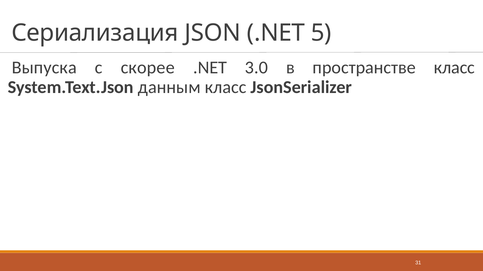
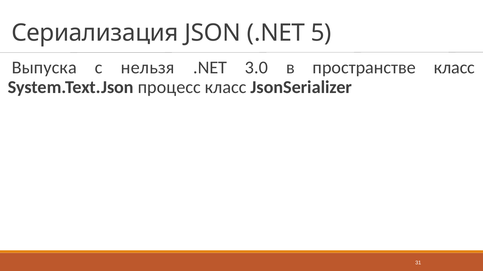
скорее: скорее -> нельзя
данным: данным -> процесс
